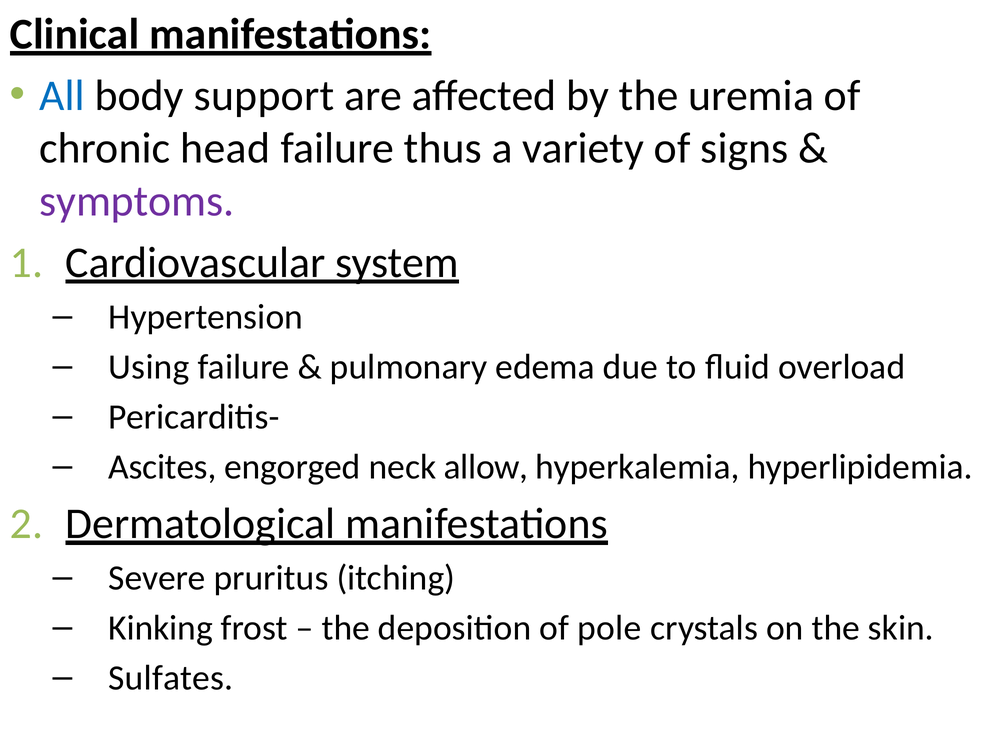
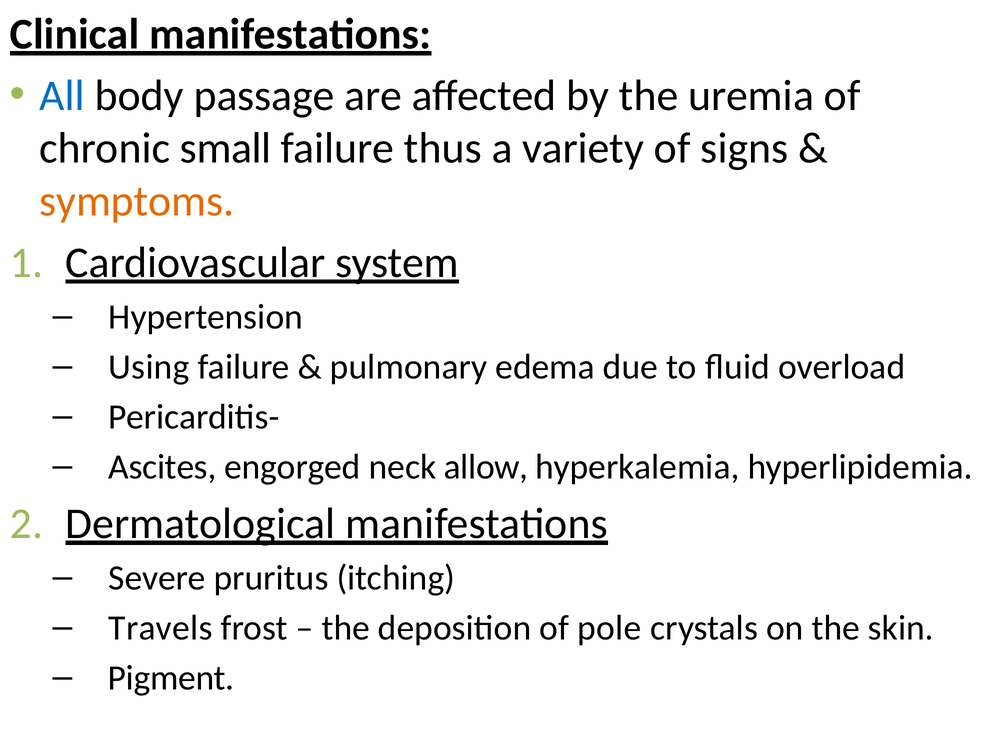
support: support -> passage
head: head -> small
symptoms colour: purple -> orange
Kinking: Kinking -> Travels
Sulfates: Sulfates -> Pigment
